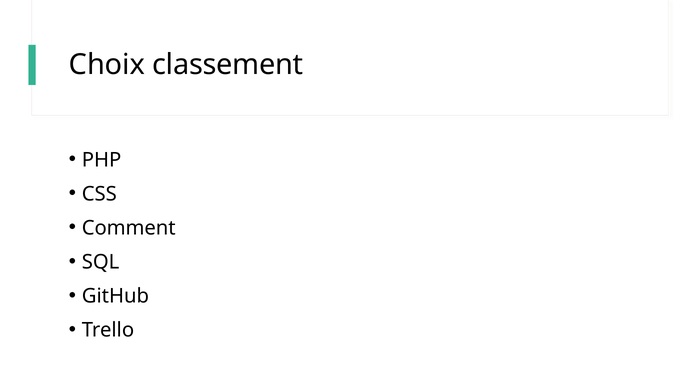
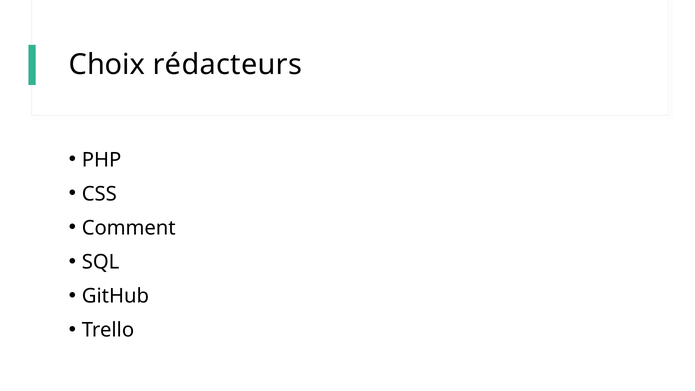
classement: classement -> rédacteurs
